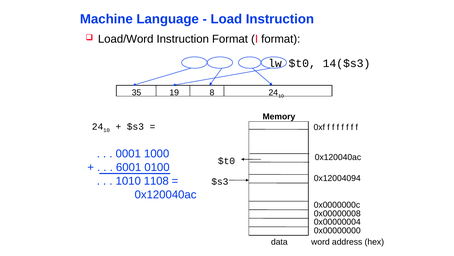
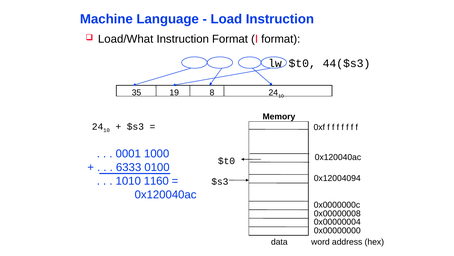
Load/Word: Load/Word -> Load/What
14($s3: 14($s3 -> 44($s3
6001: 6001 -> 6333
1108: 1108 -> 1160
